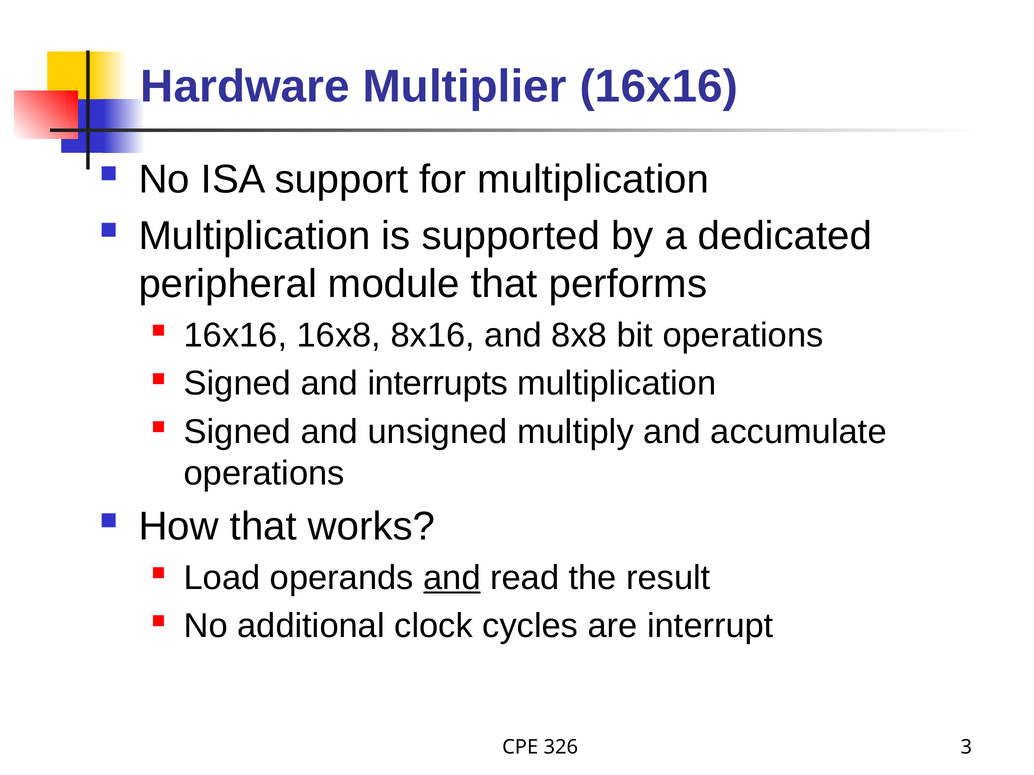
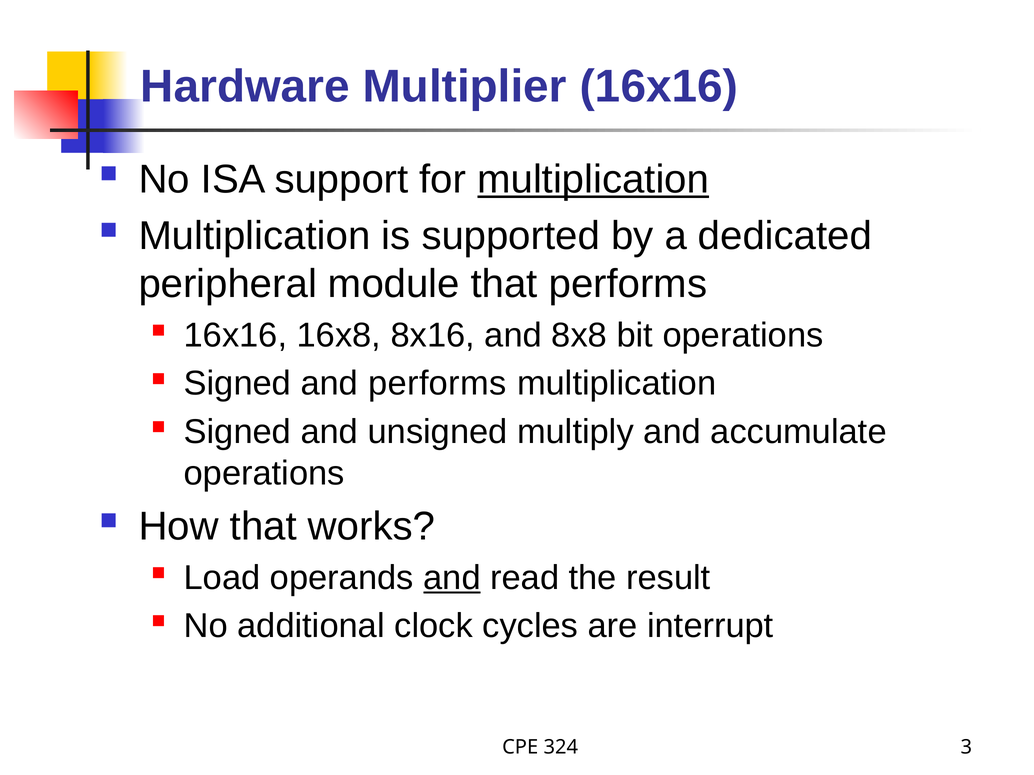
multiplication at (593, 180) underline: none -> present
and interrupts: interrupts -> performs
326: 326 -> 324
